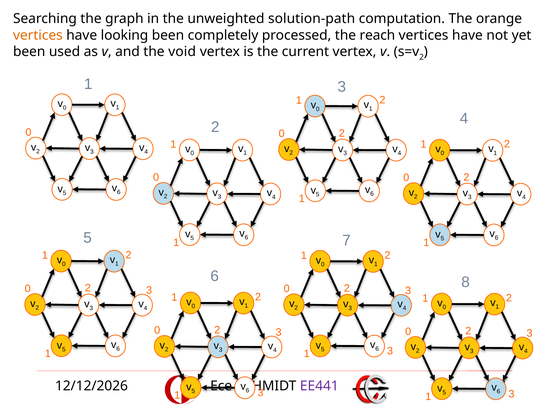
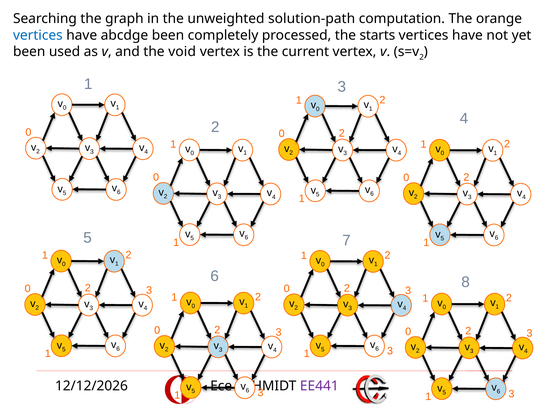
vertices at (38, 35) colour: orange -> blue
looking: looking -> abcdge
reach: reach -> starts
